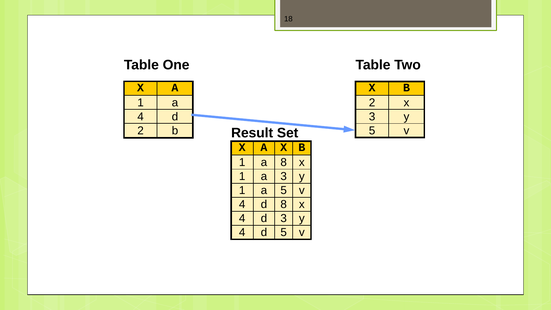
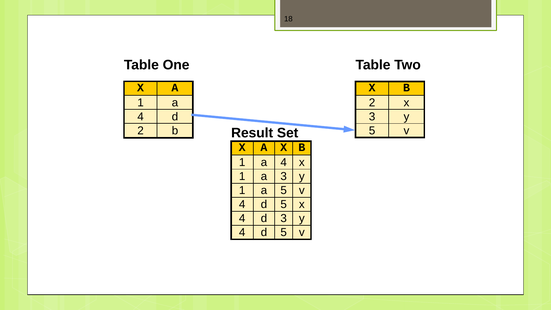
8 at (284, 162): 8 -> 4
8 at (284, 204): 8 -> 5
